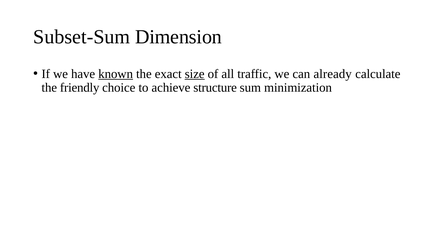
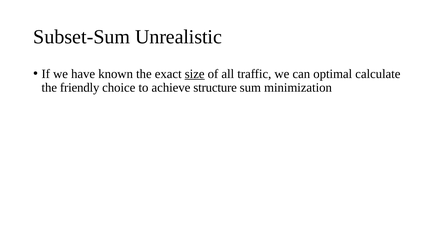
Dimension: Dimension -> Unrealistic
known underline: present -> none
already: already -> optimal
